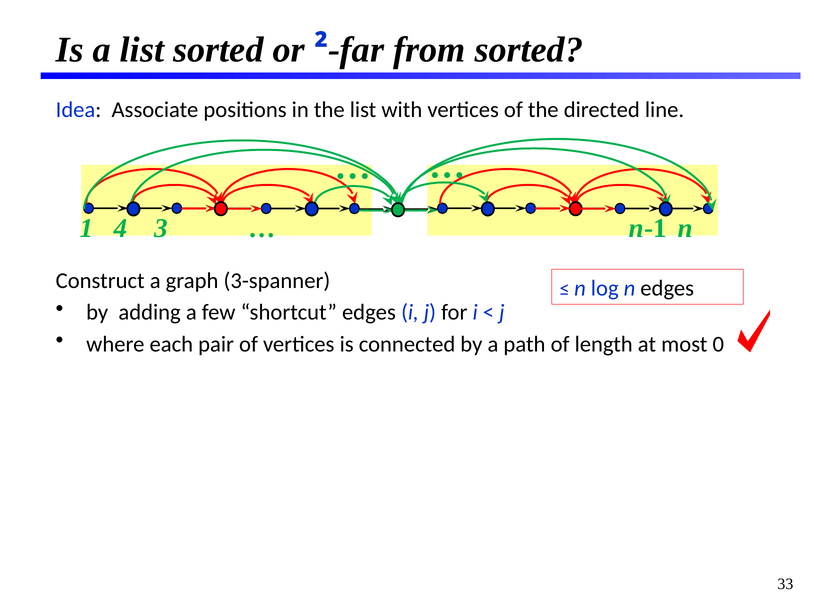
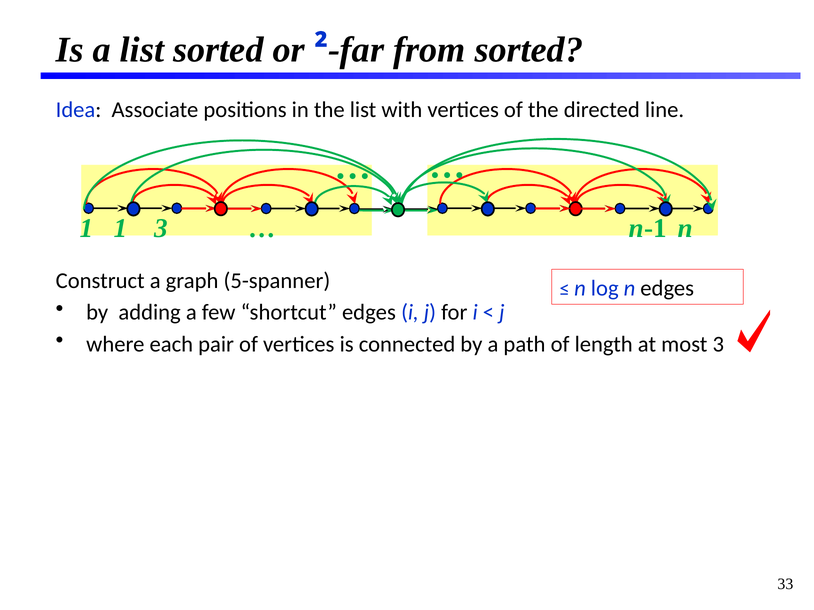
1 4: 4 -> 1
3-spanner: 3-spanner -> 5-spanner
most 0: 0 -> 3
